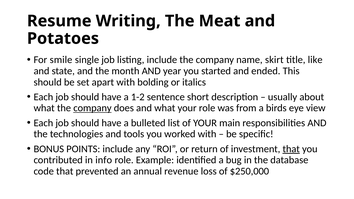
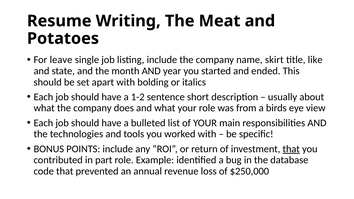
smile: smile -> leave
company at (92, 108) underline: present -> none
info: info -> part
